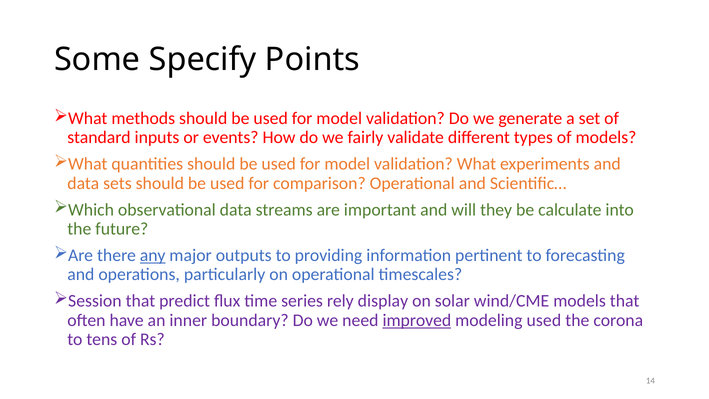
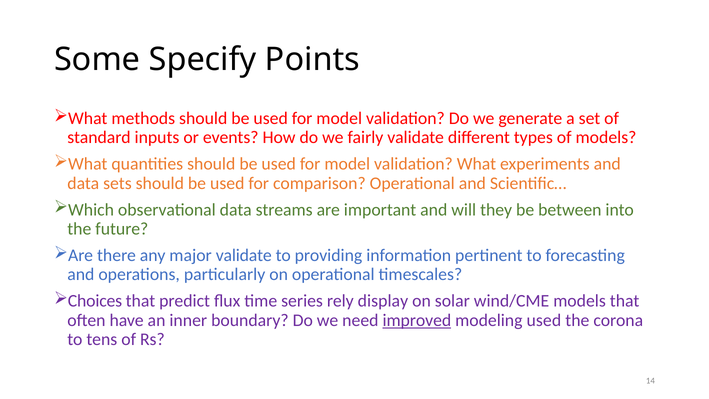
calculate: calculate -> between
any underline: present -> none
major outputs: outputs -> validate
Session: Session -> Choices
